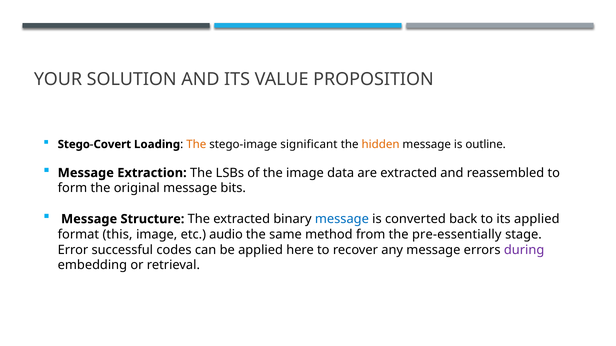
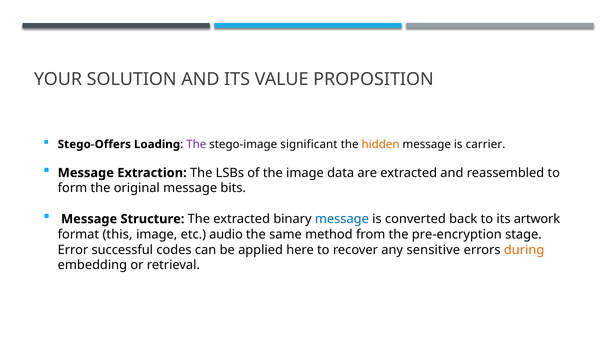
Stego-Covert: Stego-Covert -> Stego-Offers
The at (196, 145) colour: orange -> purple
outline: outline -> carrier
its applied: applied -> artwork
pre-essentially: pre-essentially -> pre-encryption
any message: message -> sensitive
during colour: purple -> orange
